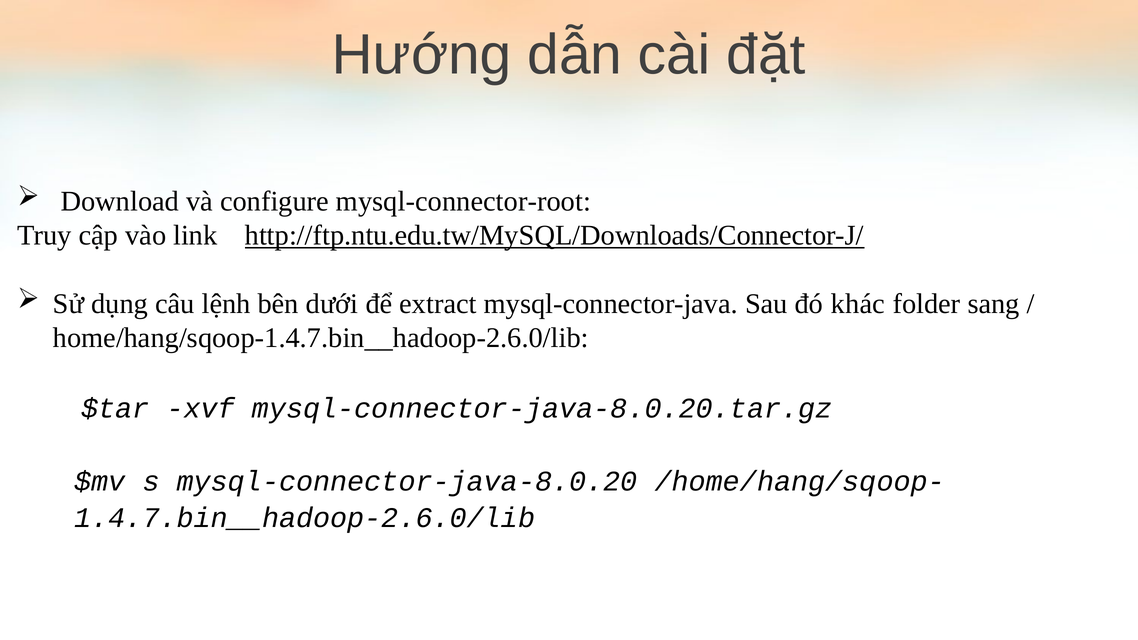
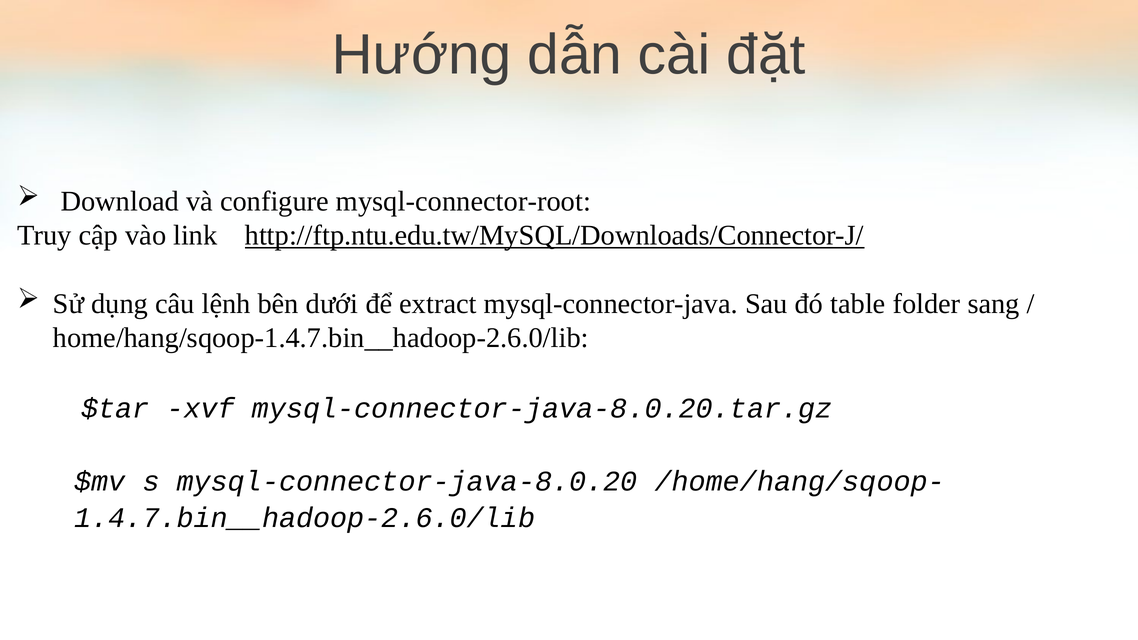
khác: khác -> table
